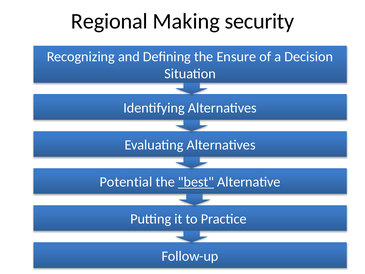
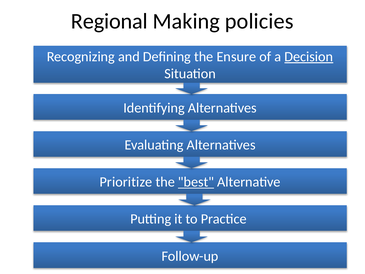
security: security -> policies
Decision underline: none -> present
Potential: Potential -> Prioritize
